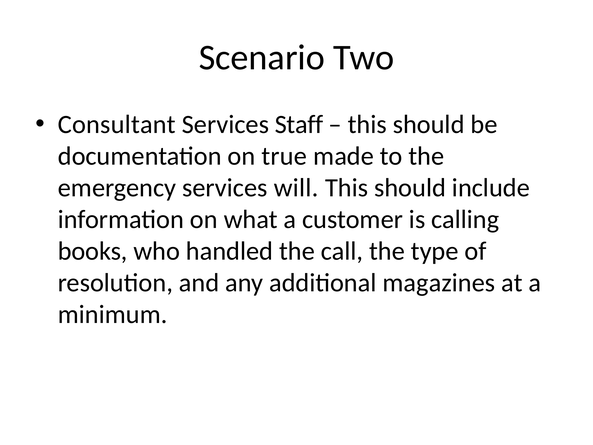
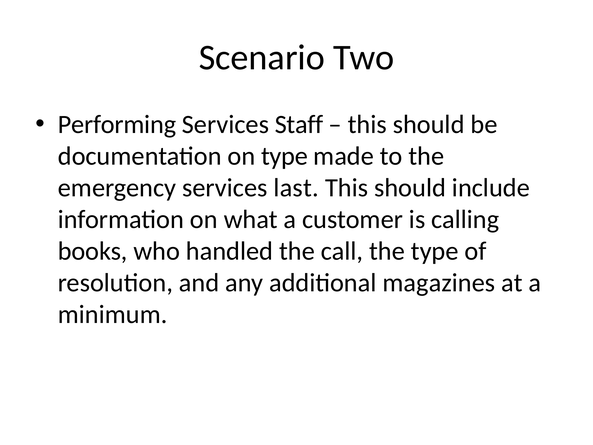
Consultant: Consultant -> Performing
on true: true -> type
will: will -> last
